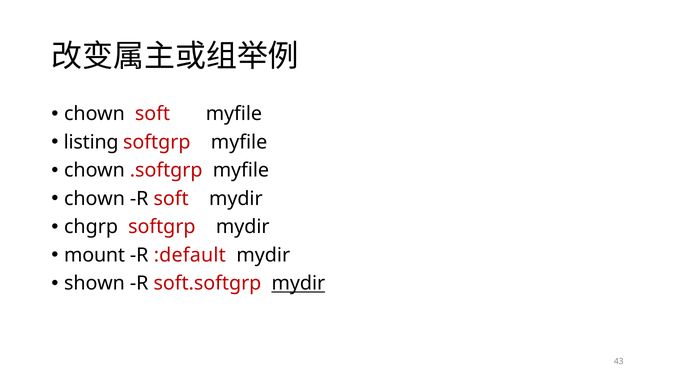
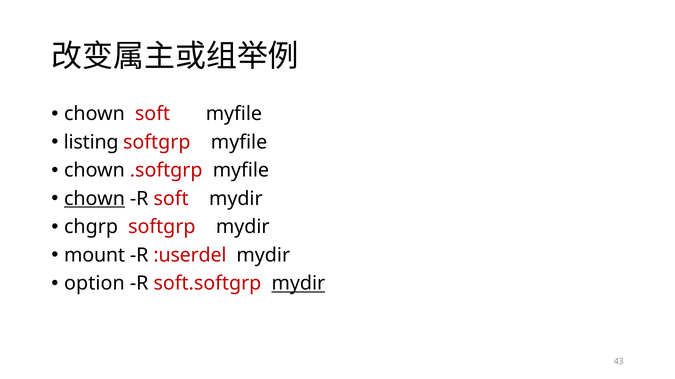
chown at (95, 199) underline: none -> present
:default: :default -> :userdel
shown: shown -> option
